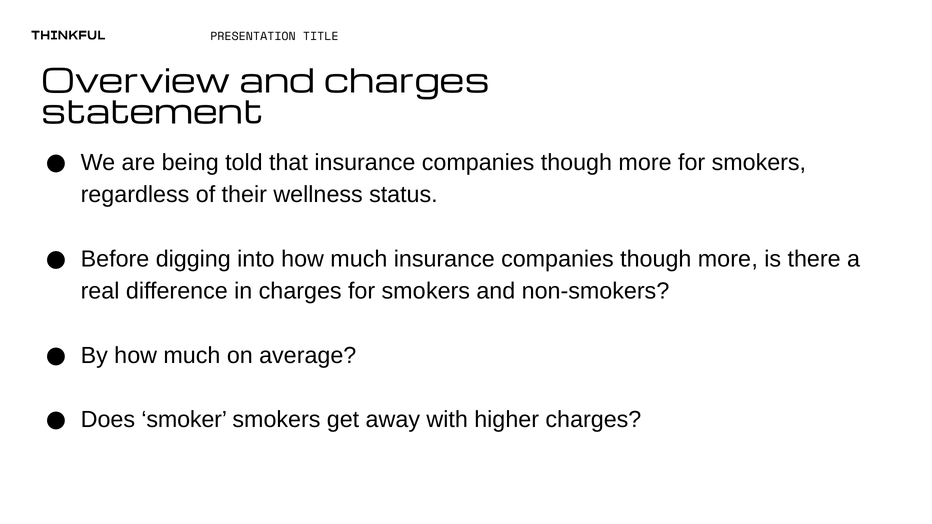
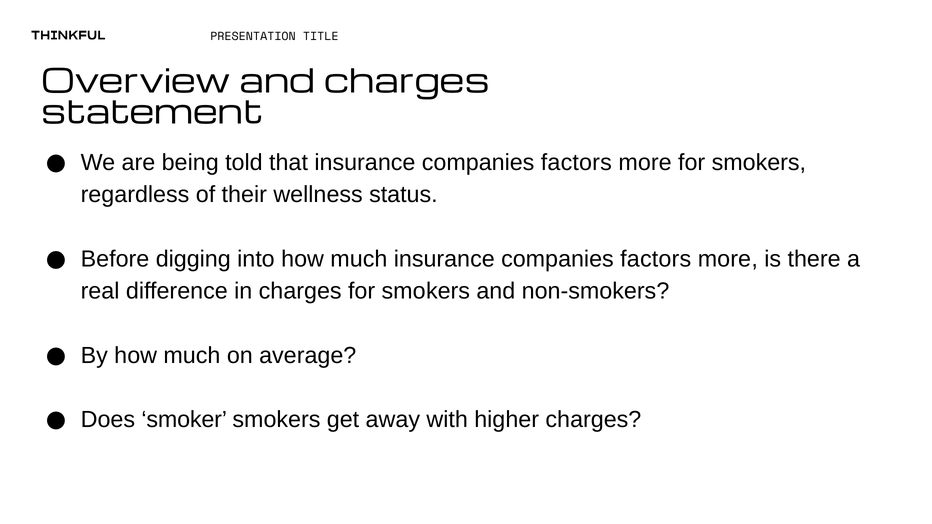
that insurance companies though: though -> factors
much insurance companies though: though -> factors
